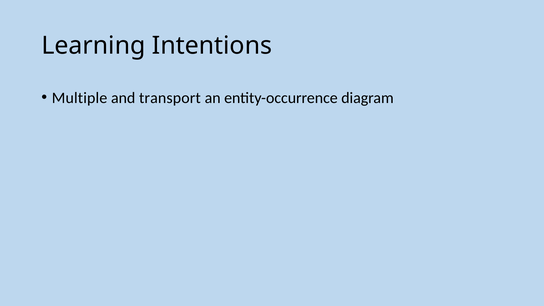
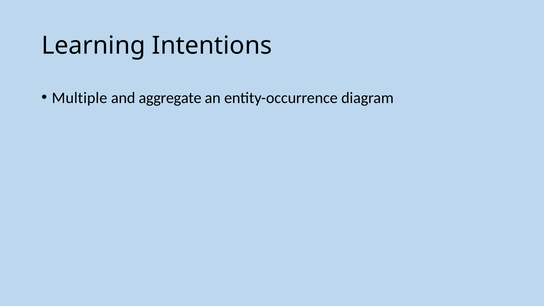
transport: transport -> aggregate
